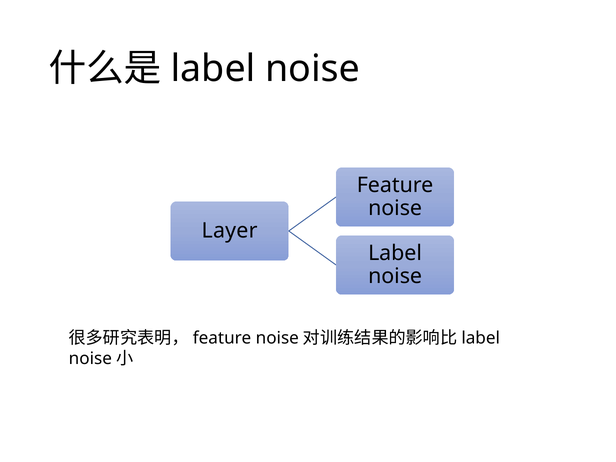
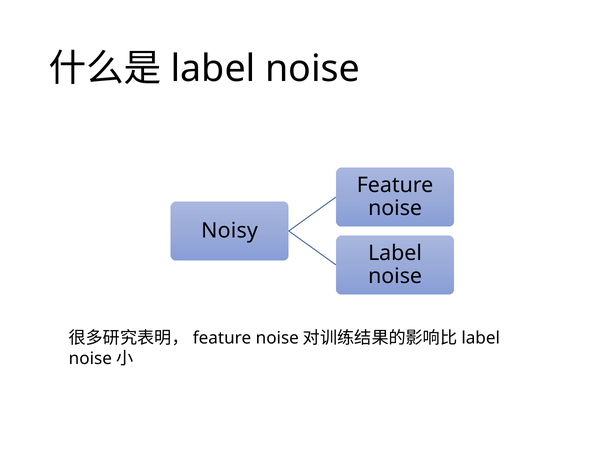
Layer: Layer -> Noisy
